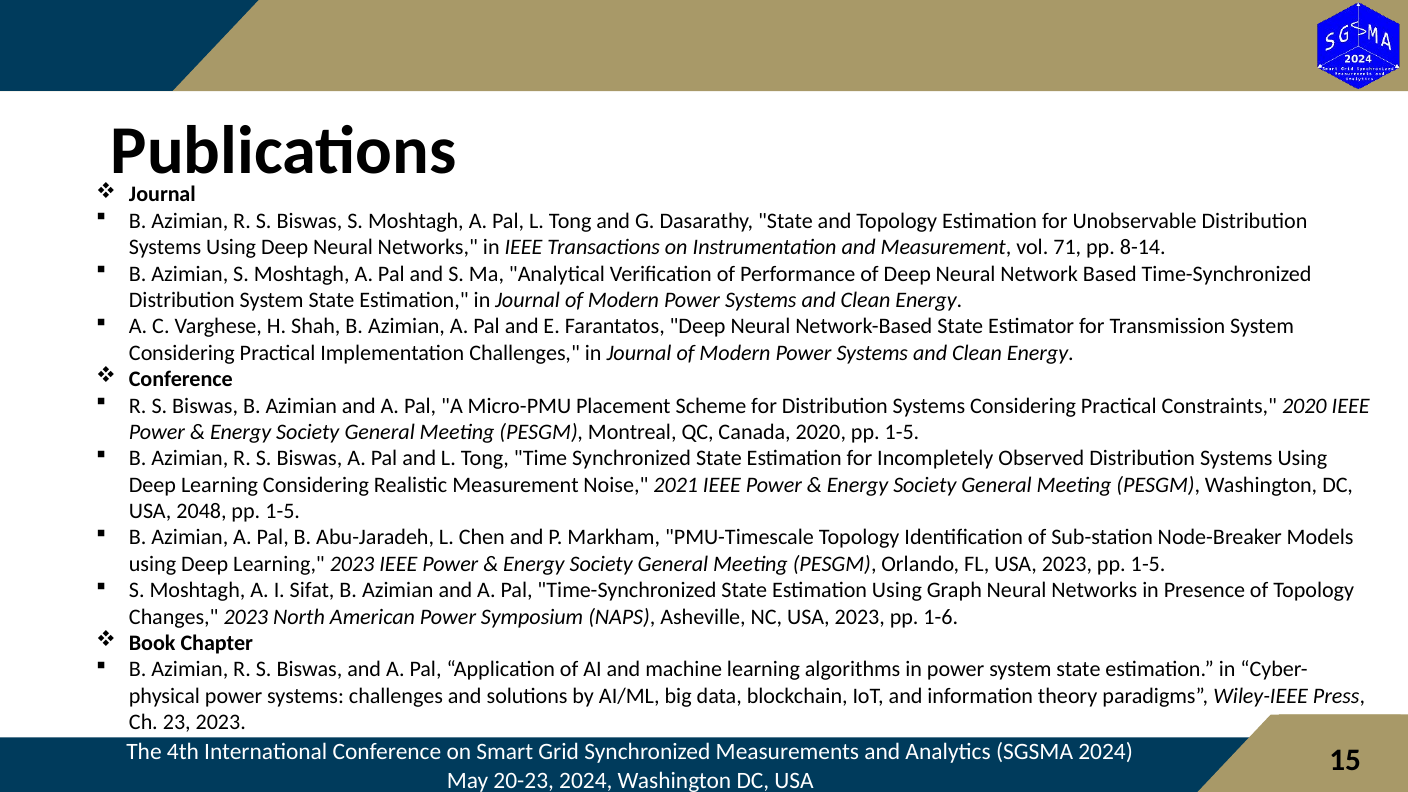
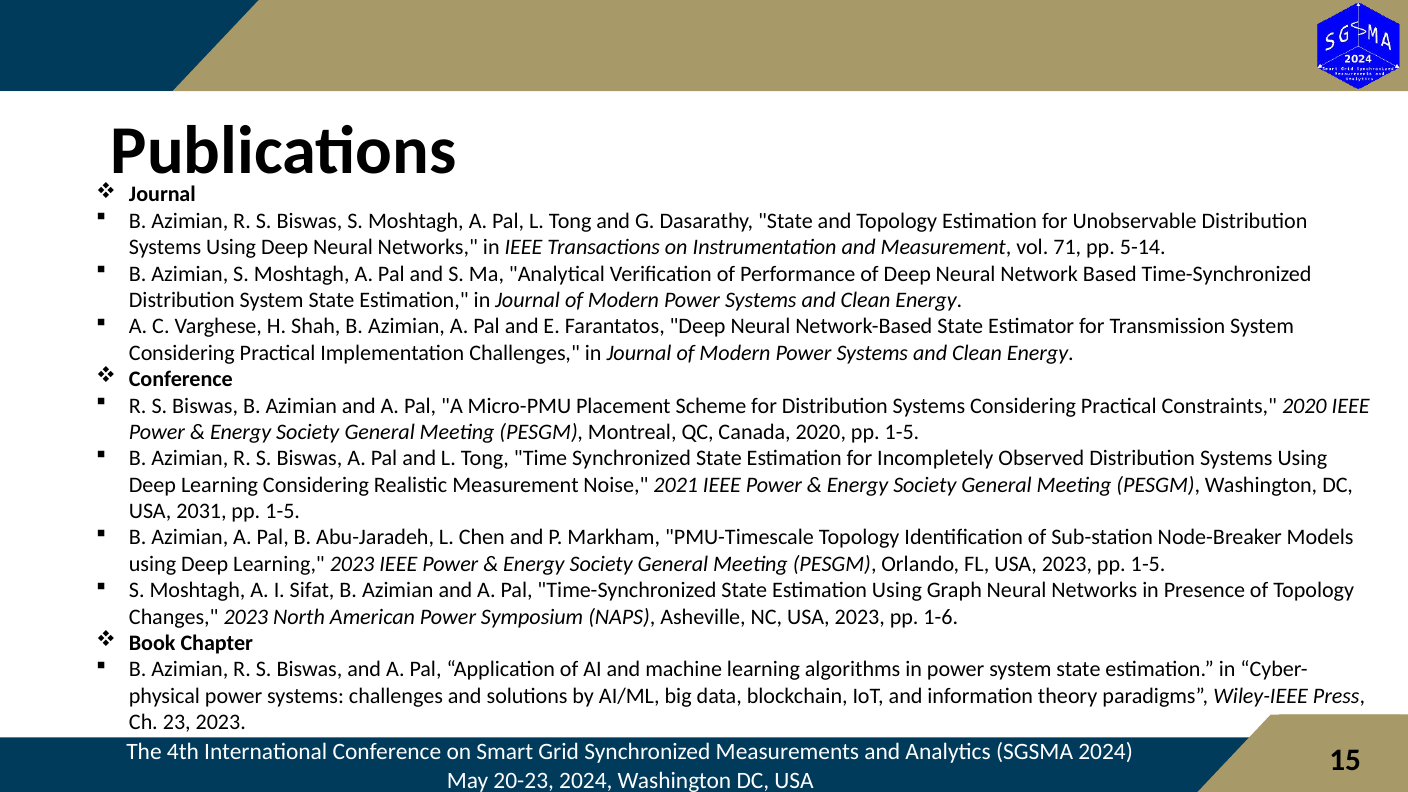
8-14: 8-14 -> 5-14
2048: 2048 -> 2031
